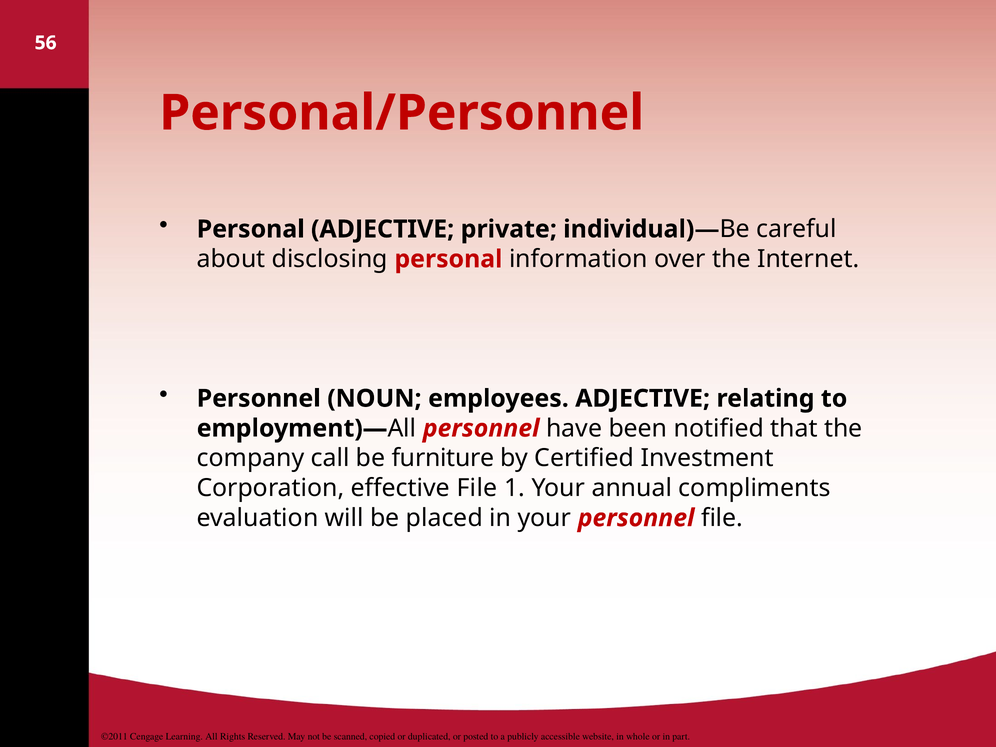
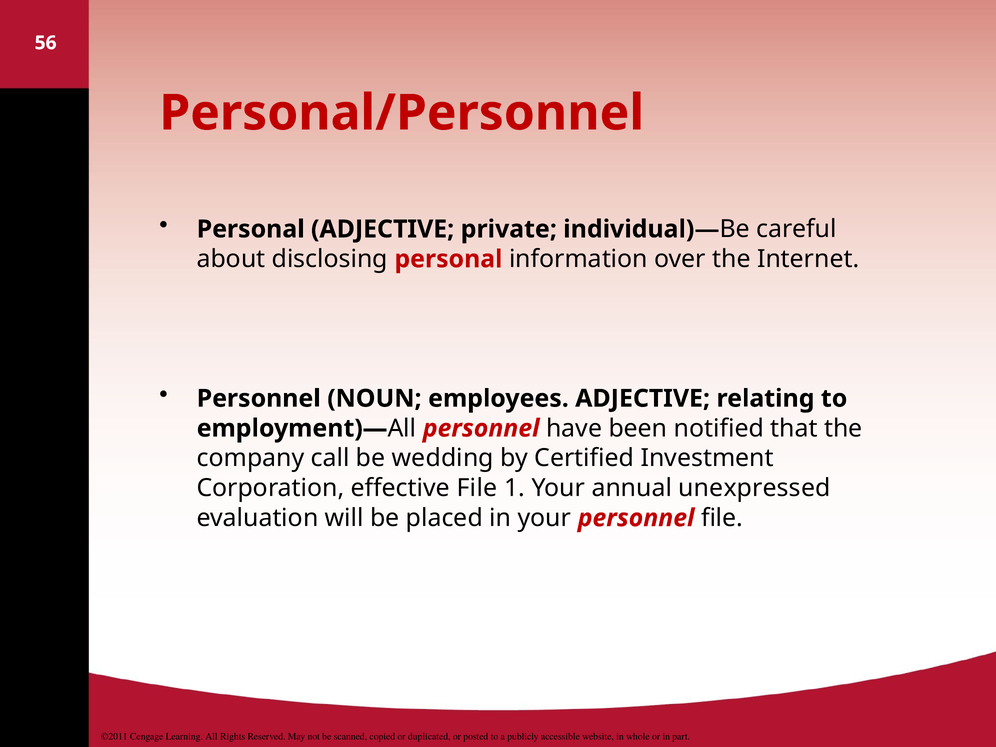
furniture: furniture -> wedding
compliments: compliments -> unexpressed
